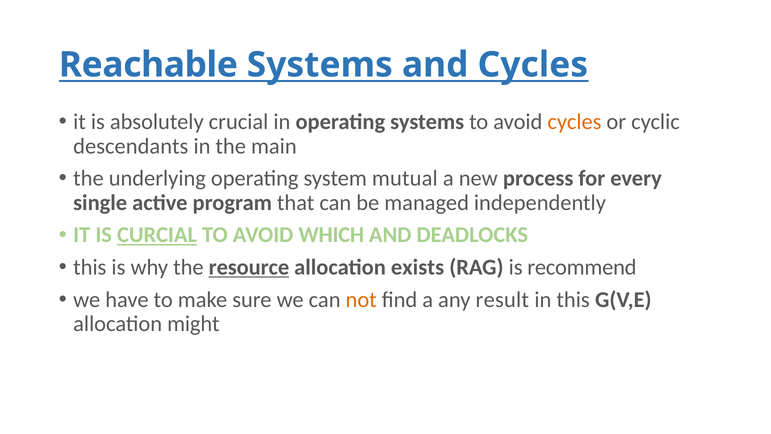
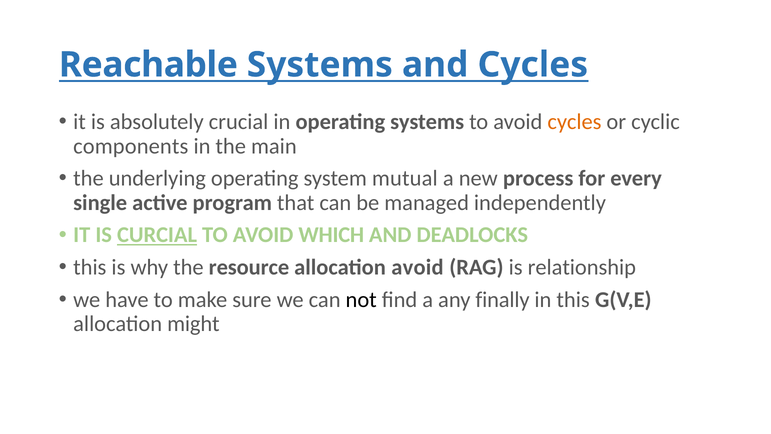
descendants: descendants -> components
resource underline: present -> none
allocation exists: exists -> avoid
recommend: recommend -> relationship
not colour: orange -> black
result: result -> finally
